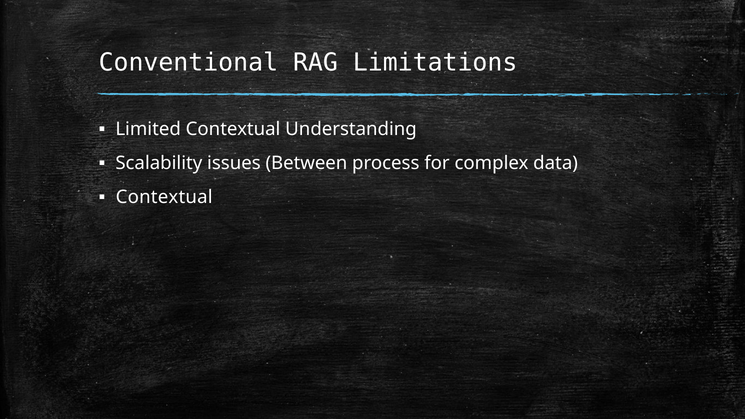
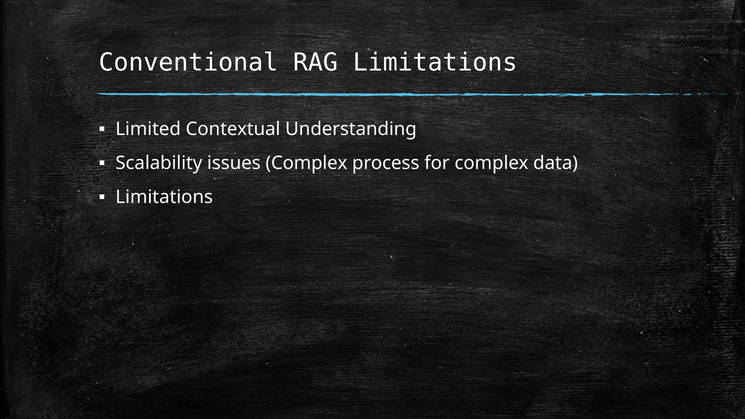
issues Between: Between -> Complex
Contextual at (164, 197): Contextual -> Limitations
